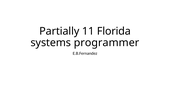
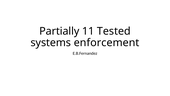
Florida: Florida -> Tested
programmer: programmer -> enforcement
